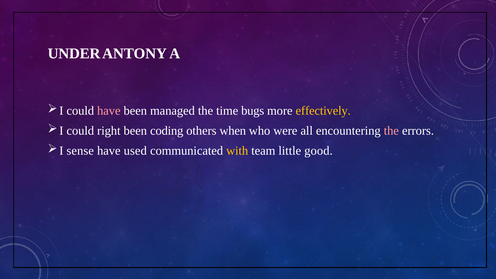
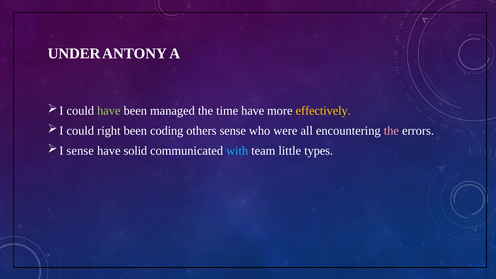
have at (109, 111) colour: pink -> light green
time bugs: bugs -> have
others when: when -> sense
used: used -> solid
with colour: yellow -> light blue
good: good -> types
